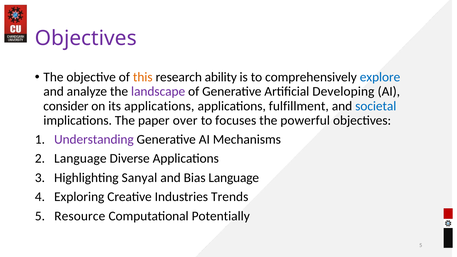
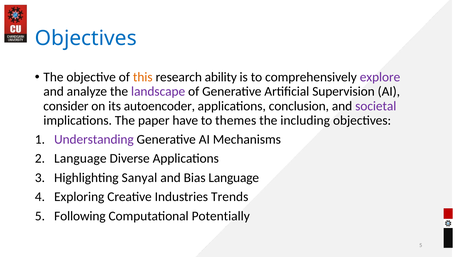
Objectives at (86, 38) colour: purple -> blue
explore colour: blue -> purple
Developing: Developing -> Supervision
its applications: applications -> autoencoder
fulfillment: fulfillment -> conclusion
societal colour: blue -> purple
over: over -> have
focuses: focuses -> themes
powerful: powerful -> including
Resource: Resource -> Following
